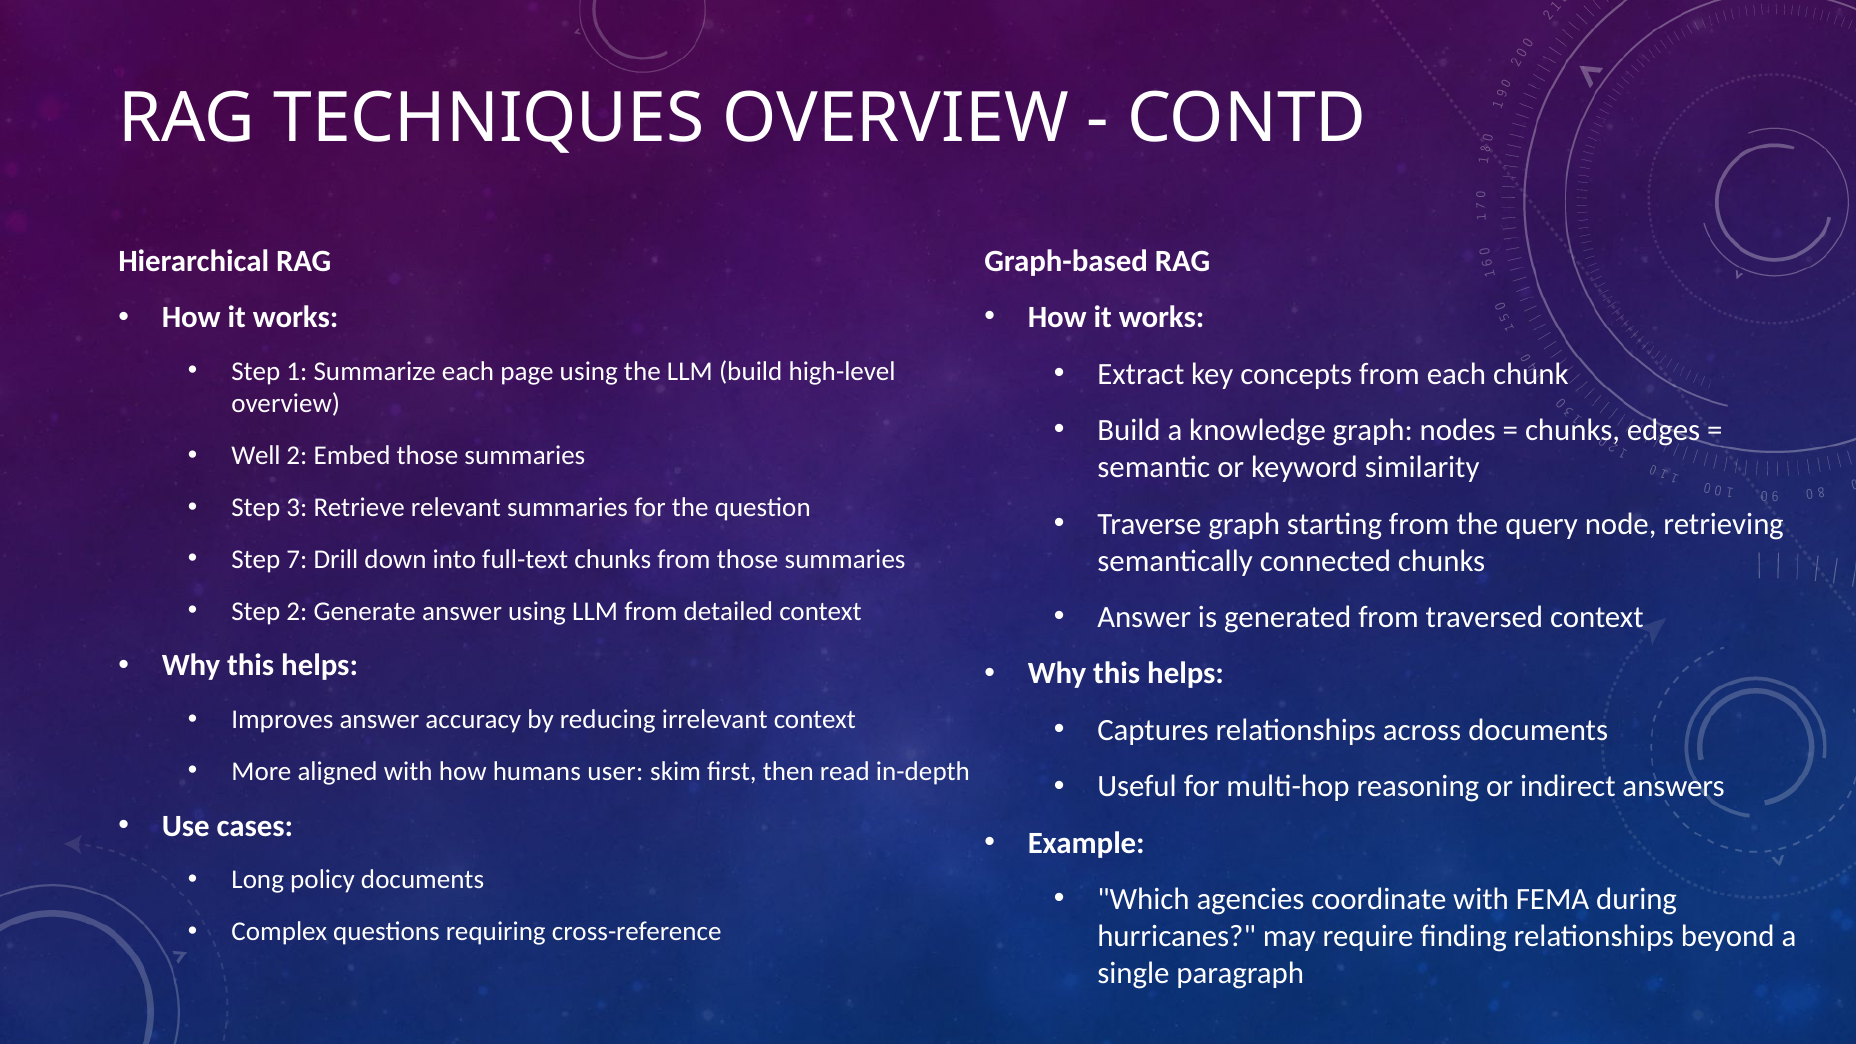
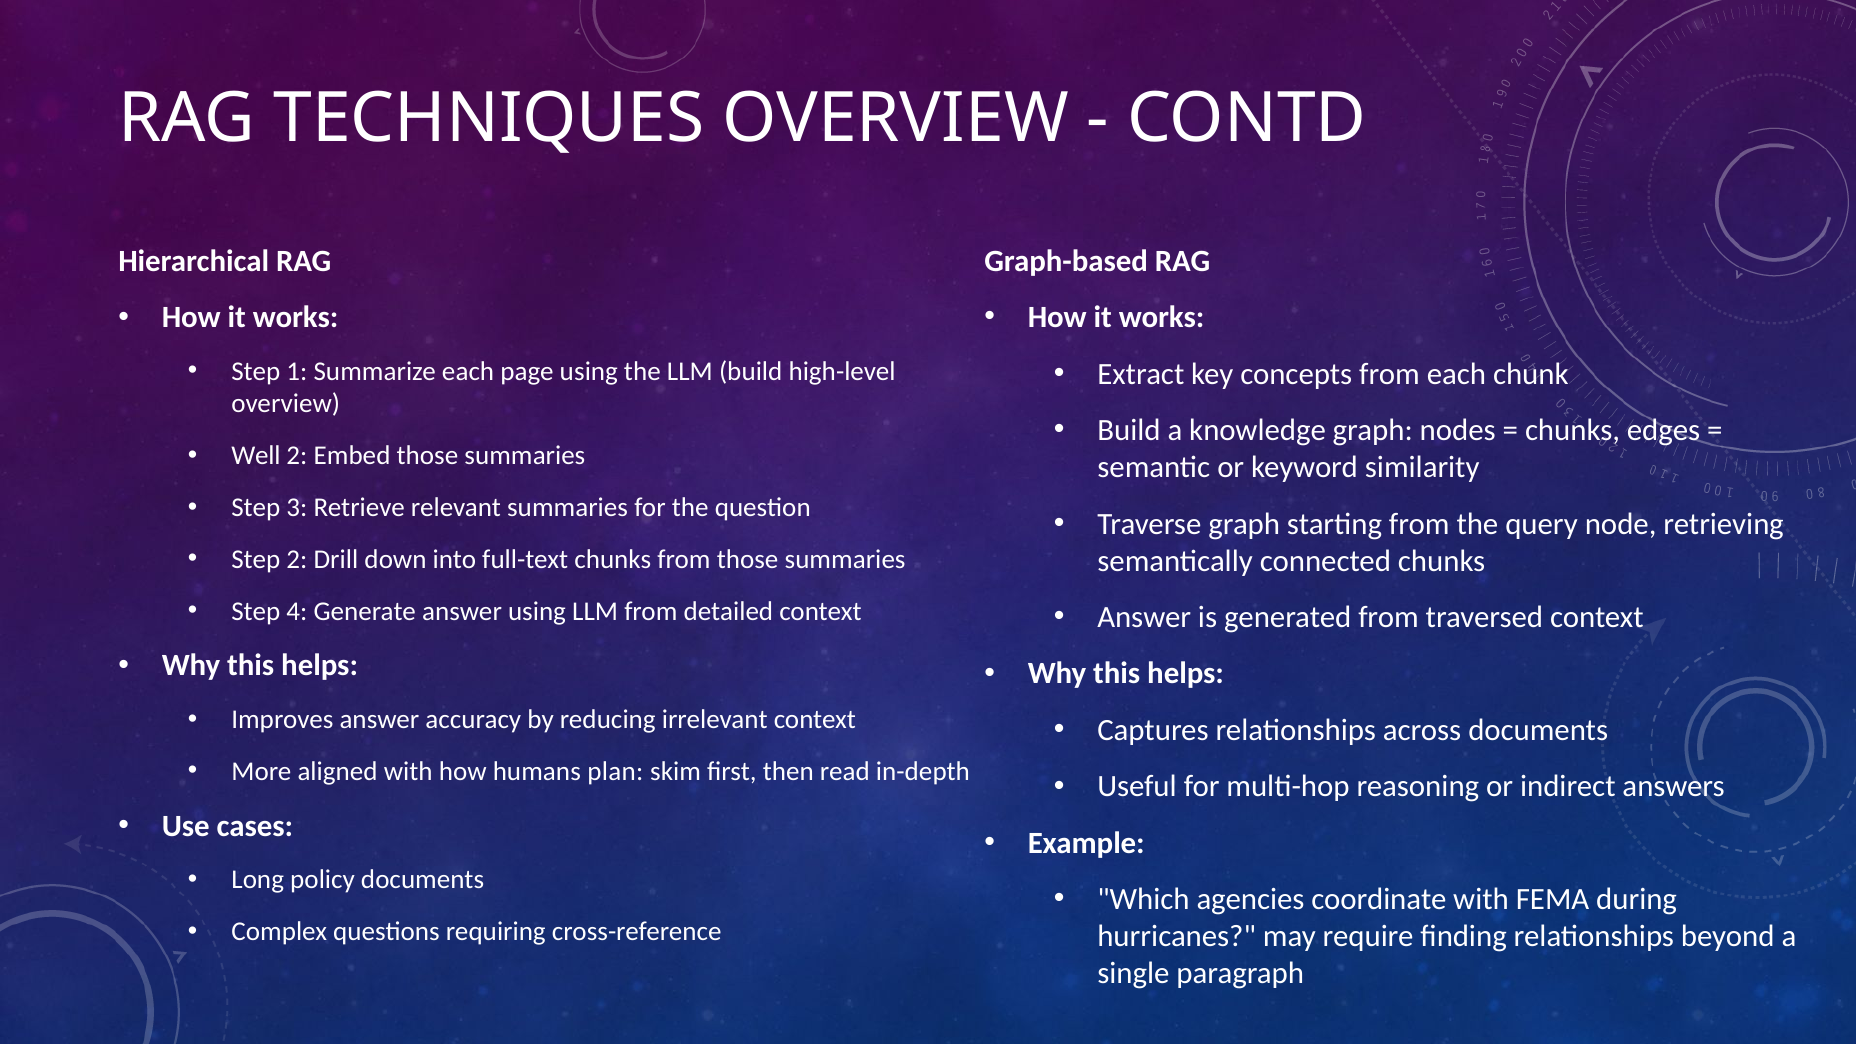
Step 7: 7 -> 2
Step 2: 2 -> 4
user: user -> plan
